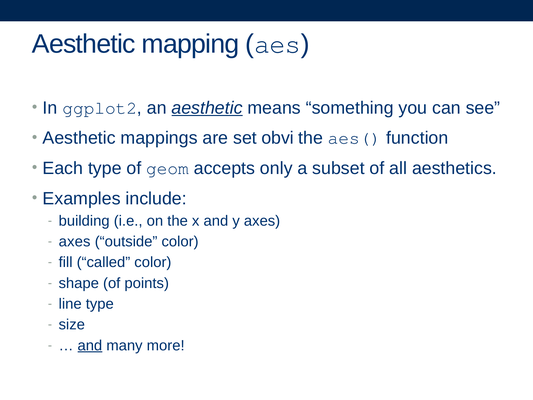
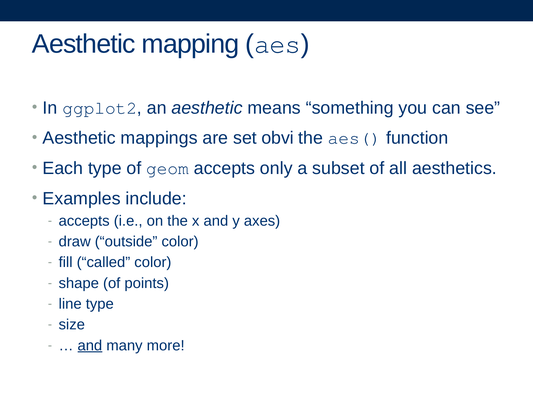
aesthetic at (207, 108) underline: present -> none
building at (84, 221): building -> accepts
axes at (75, 242): axes -> draw
